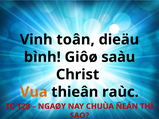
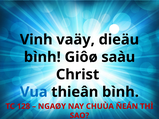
toân: toân -> vaäy
Vua colour: orange -> blue
thieân raùc: raùc -> bình
